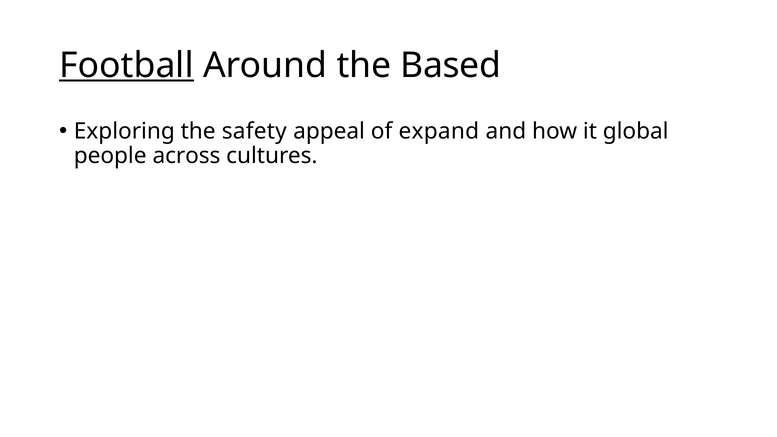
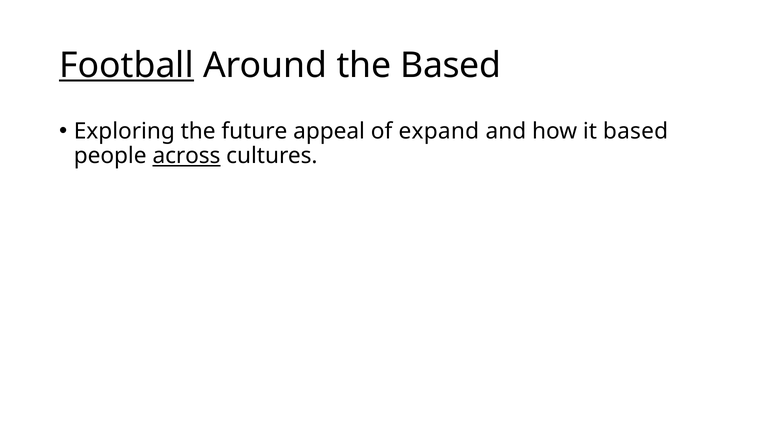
safety: safety -> future
it global: global -> based
across underline: none -> present
